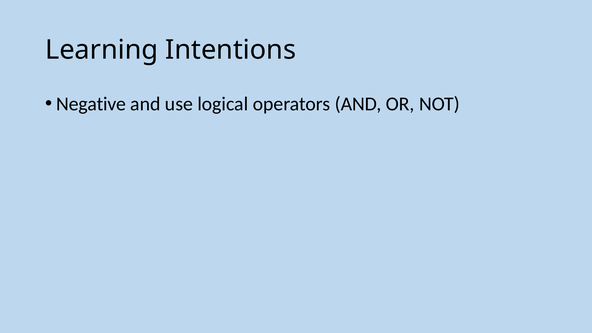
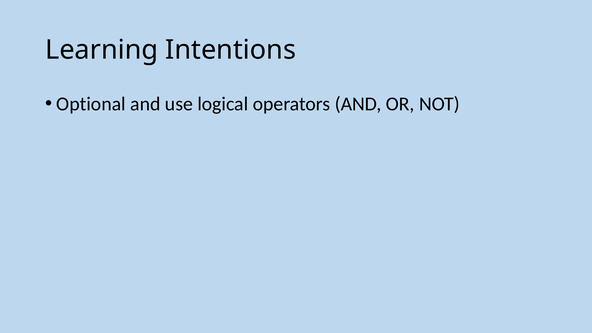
Negative: Negative -> Optional
